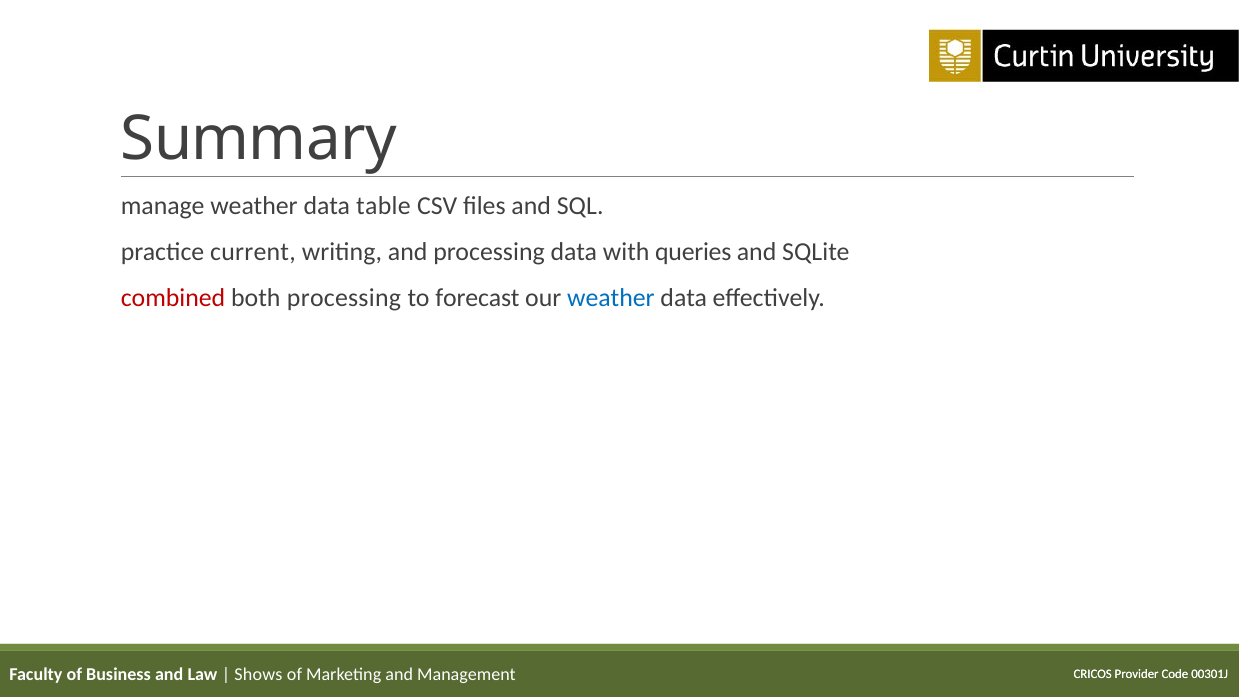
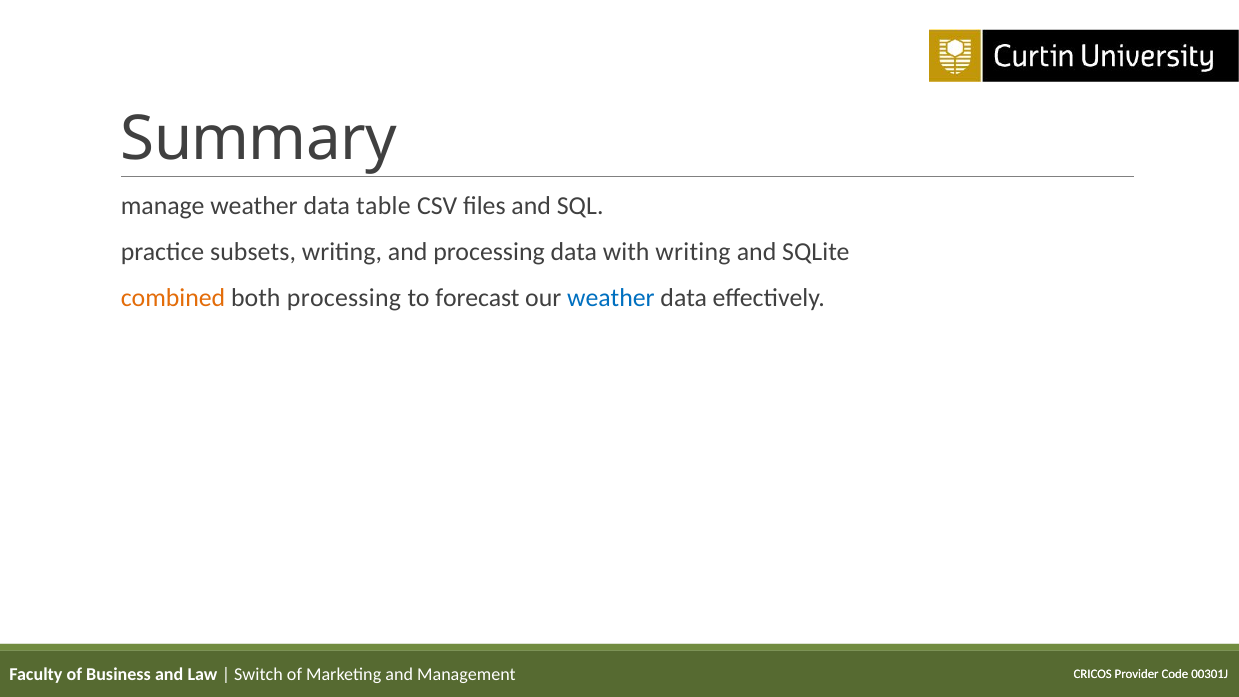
current: current -> subsets
with queries: queries -> writing
combined colour: red -> orange
Shows: Shows -> Switch
